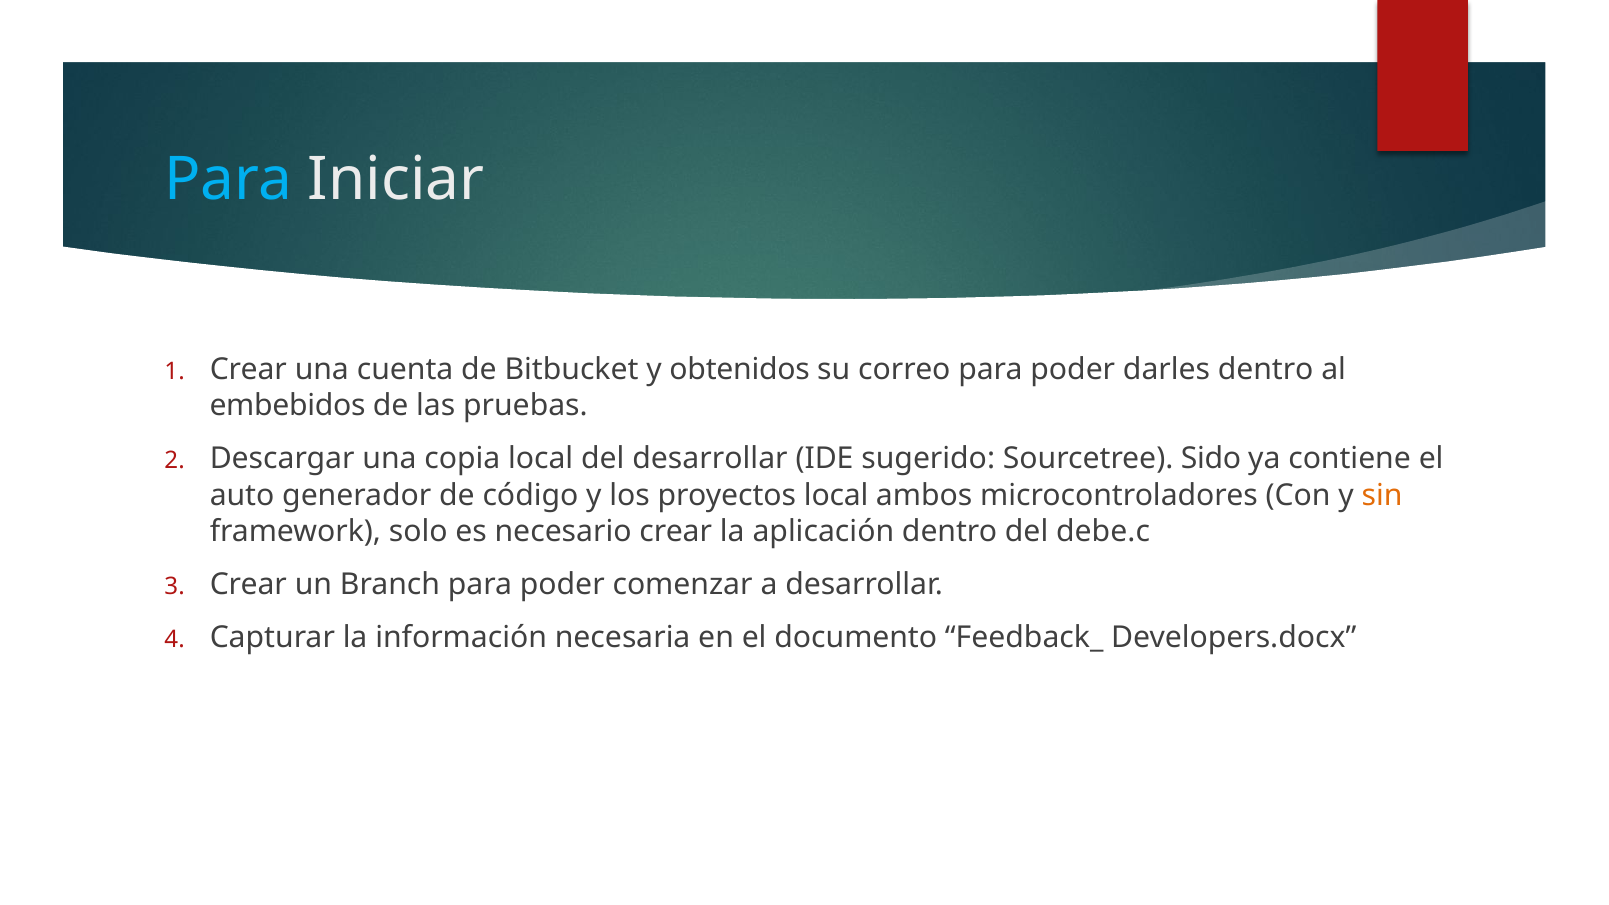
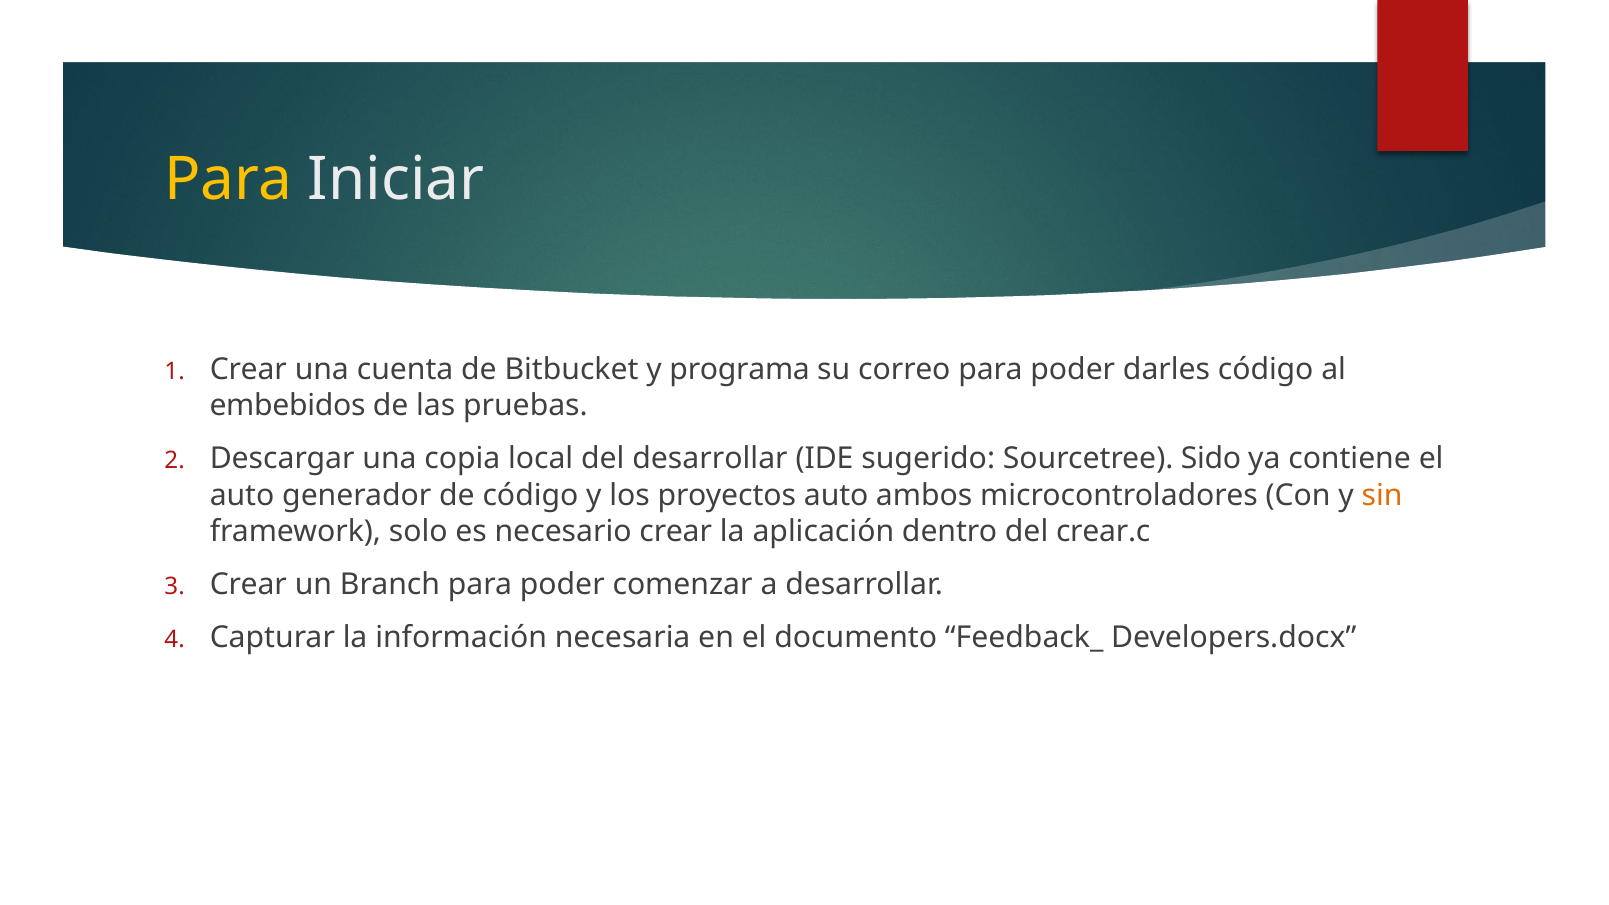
Para at (229, 179) colour: light blue -> yellow
obtenidos: obtenidos -> programa
darles dentro: dentro -> código
proyectos local: local -> auto
debe.c: debe.c -> crear.c
